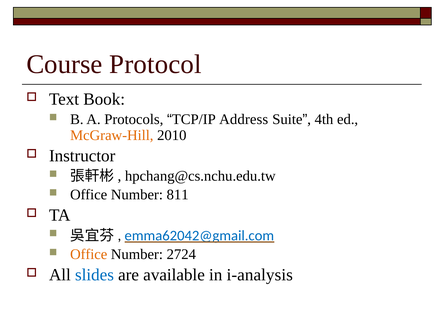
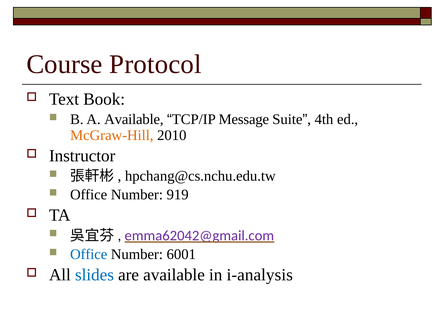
A Protocols: Protocols -> Available
Address: Address -> Message
811: 811 -> 919
emma62042@gmail.com colour: blue -> purple
Office at (89, 254) colour: orange -> blue
2724: 2724 -> 6001
